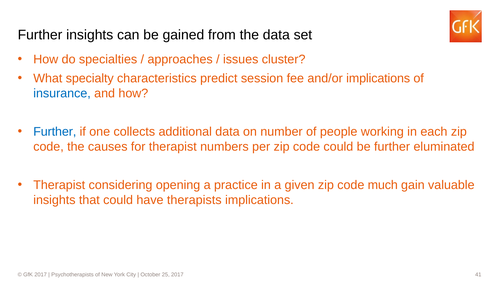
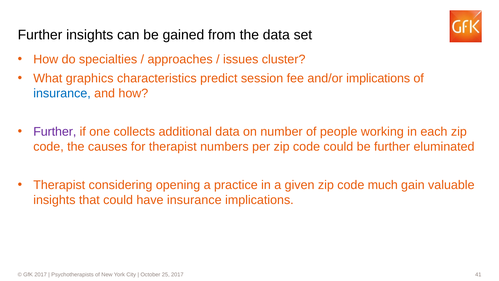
specialty: specialty -> graphics
Further at (55, 132) colour: blue -> purple
have therapists: therapists -> insurance
